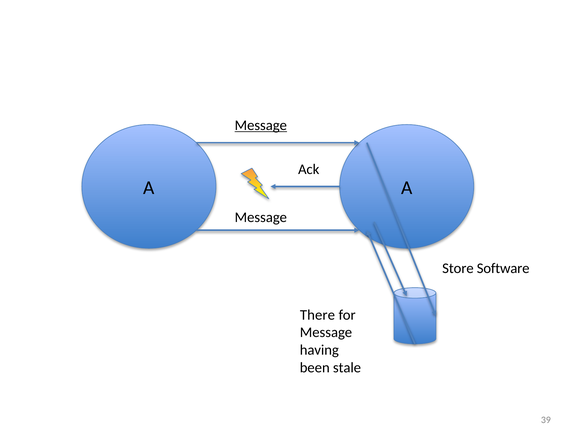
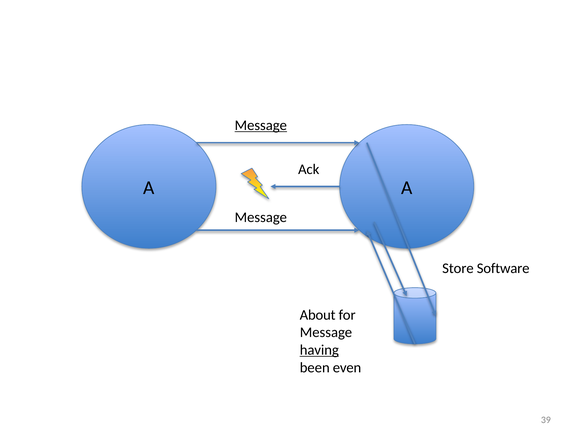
There: There -> About
having underline: none -> present
stale: stale -> even
